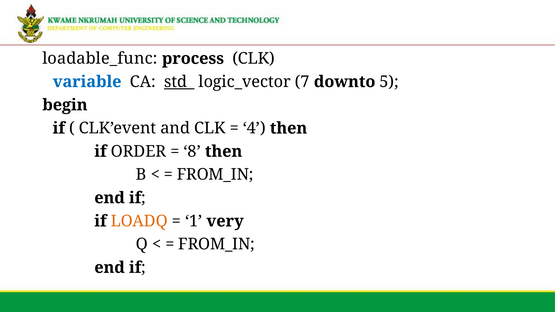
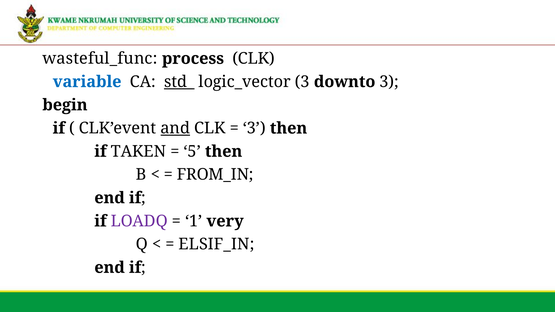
loadable_func: loadable_func -> wasteful_func
logic_vector 7: 7 -> 3
downto 5: 5 -> 3
and underline: none -> present
4 at (254, 128): 4 -> 3
ORDER: ORDER -> TAKEN
8: 8 -> 5
LOADQ colour: orange -> purple
FROM_IN at (217, 244): FROM_IN -> ELSIF_IN
